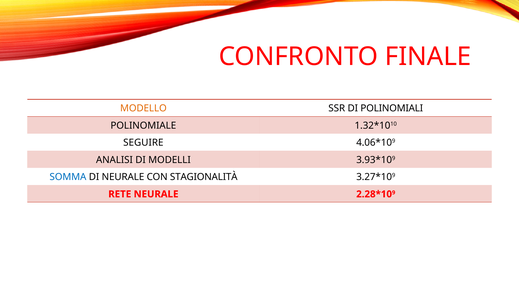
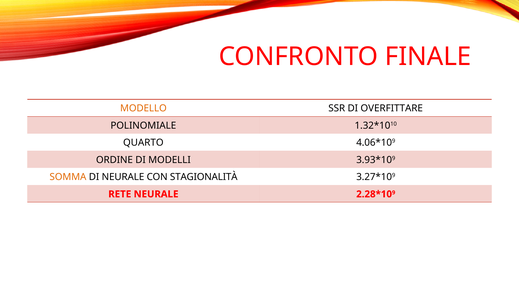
POLINOMIALI: POLINOMIALI -> OVERFITTARE
SEGUIRE: SEGUIRE -> QUARTO
ANALISI: ANALISI -> ORDINE
SOMMA colour: blue -> orange
